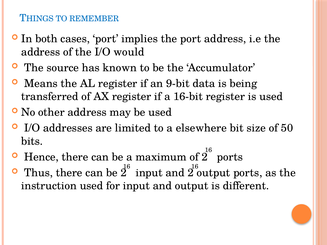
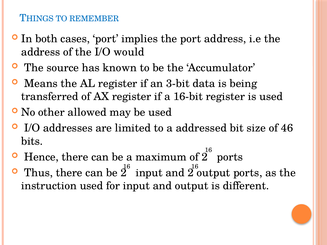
9-bit: 9-bit -> 3-bit
other address: address -> allowed
elsewhere: elsewhere -> addressed
50: 50 -> 46
